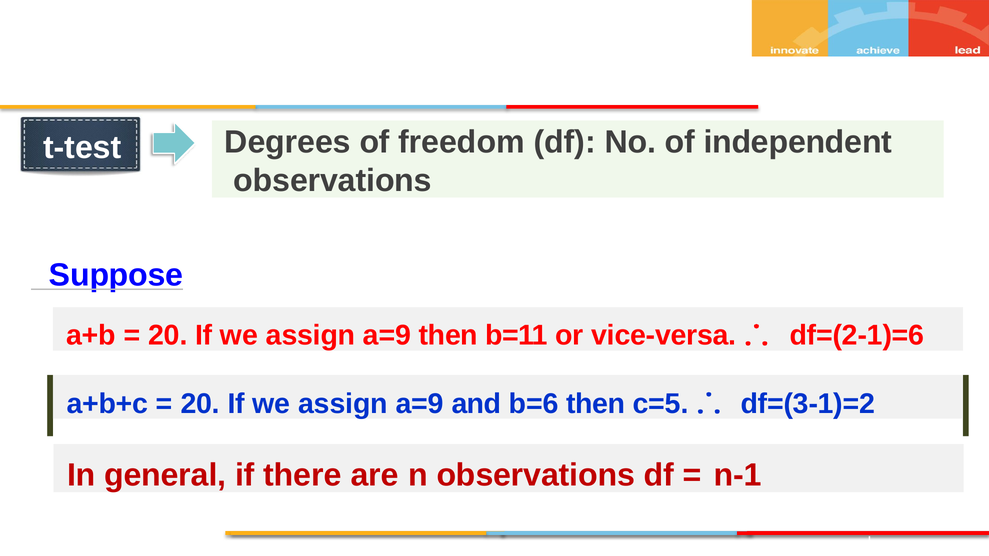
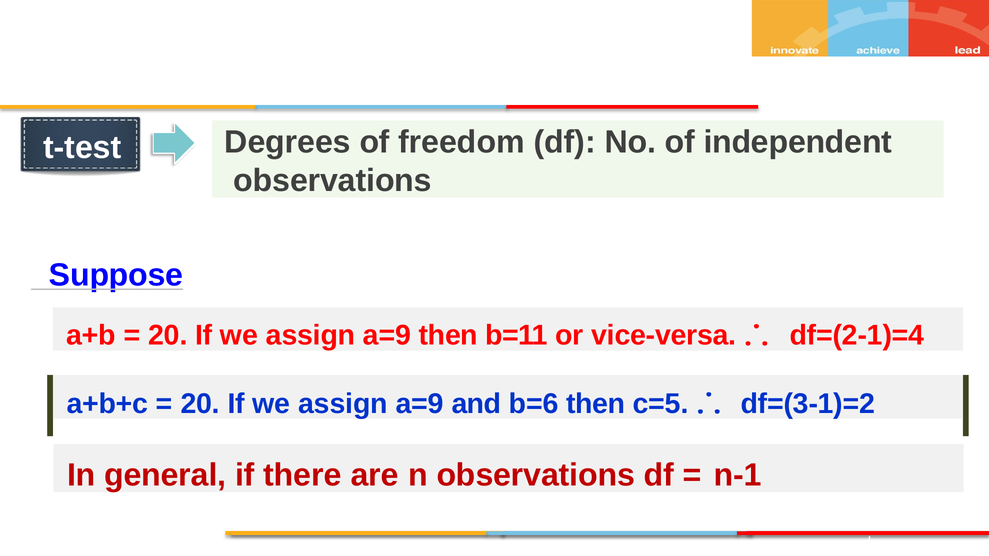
df=(2-1)=6: df=(2-1)=6 -> df=(2-1)=4
